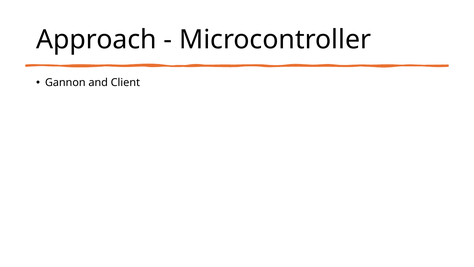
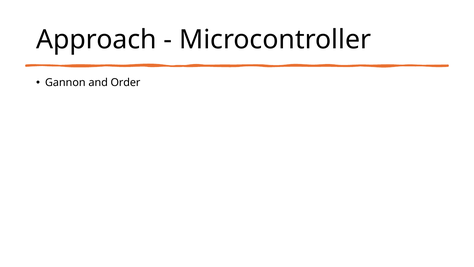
Client: Client -> Order
